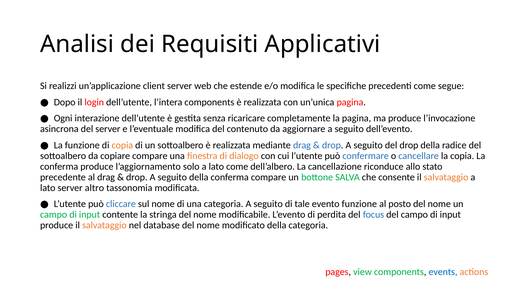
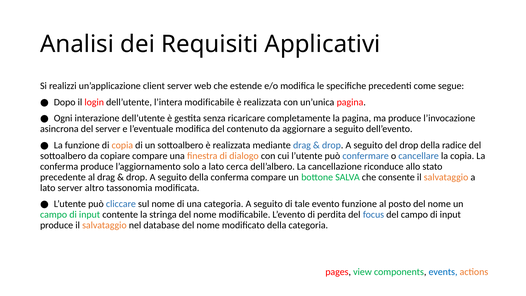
l’intera components: components -> modificabile
lato come: come -> cerca
